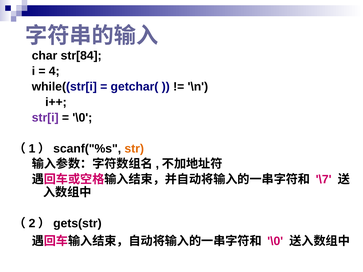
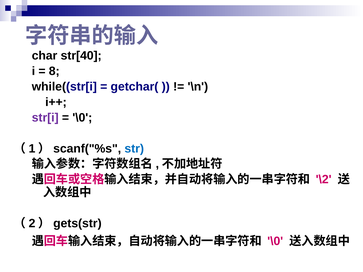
str[84: str[84 -> str[40
4: 4 -> 8
str colour: orange -> blue
\7: \7 -> \2
